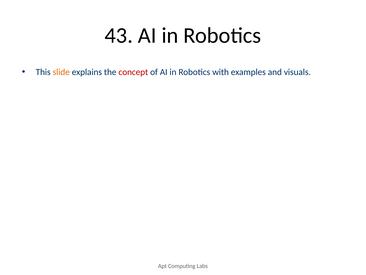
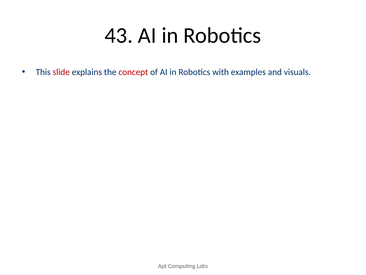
slide colour: orange -> red
